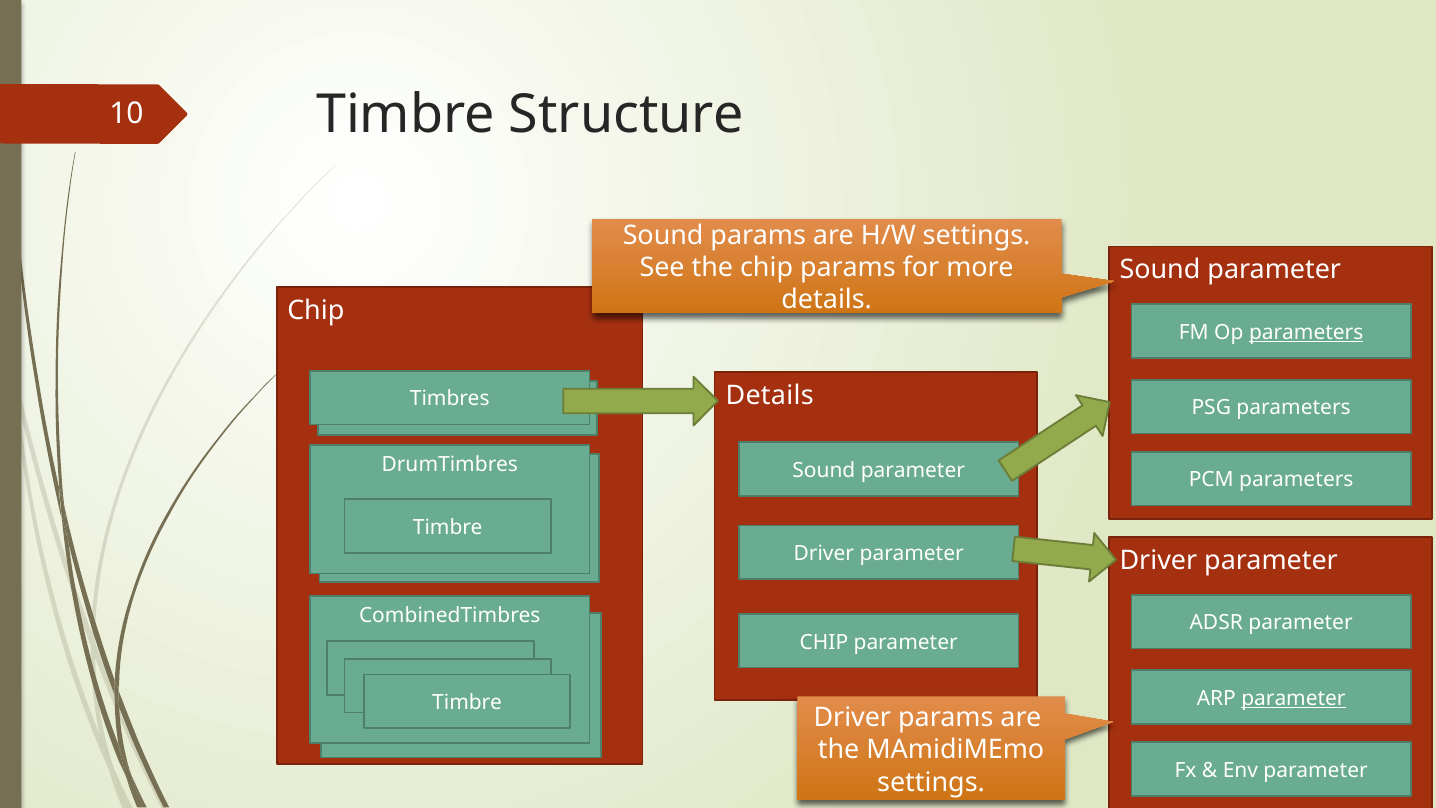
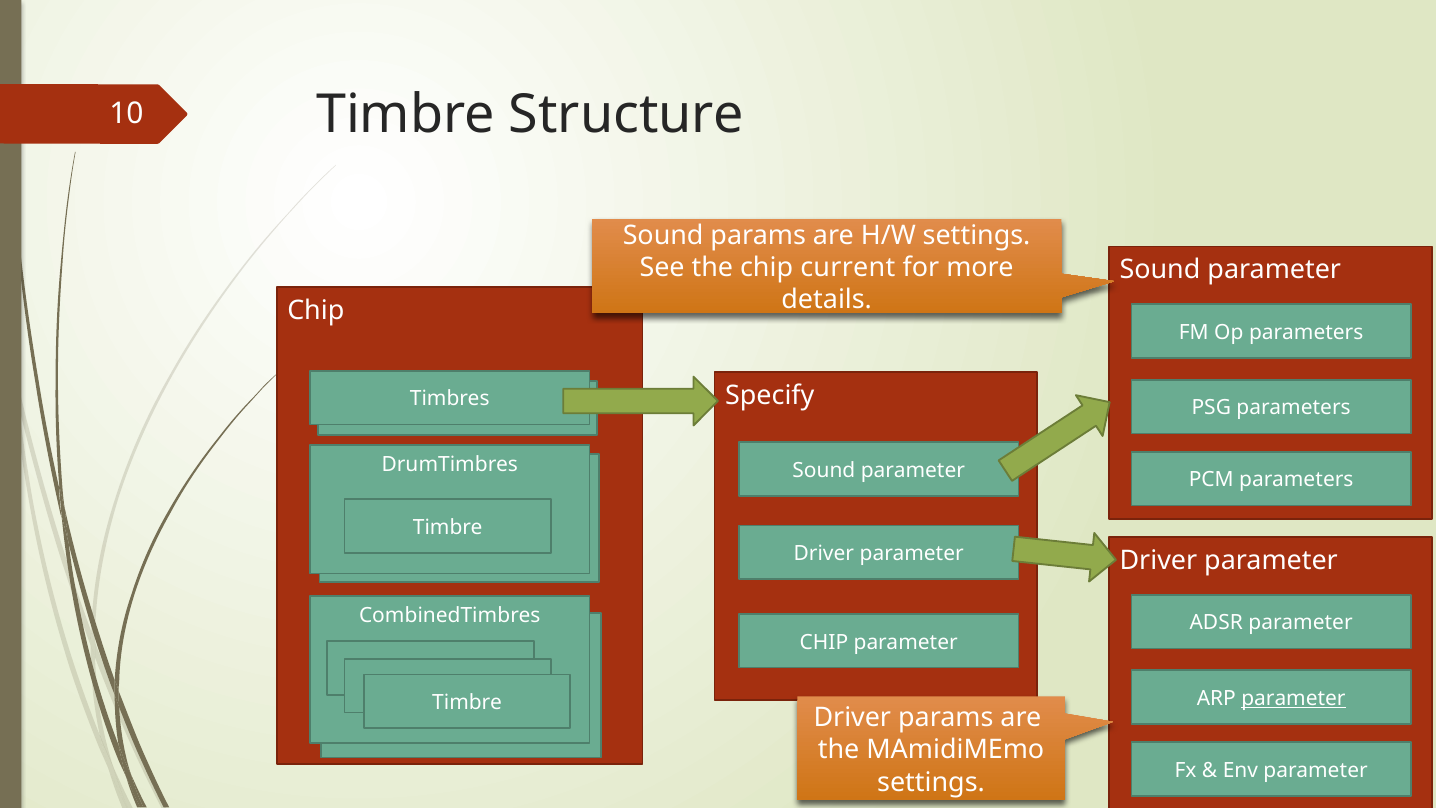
chip params: params -> current
parameters at (1306, 333) underline: present -> none
Details at (770, 395): Details -> Specify
